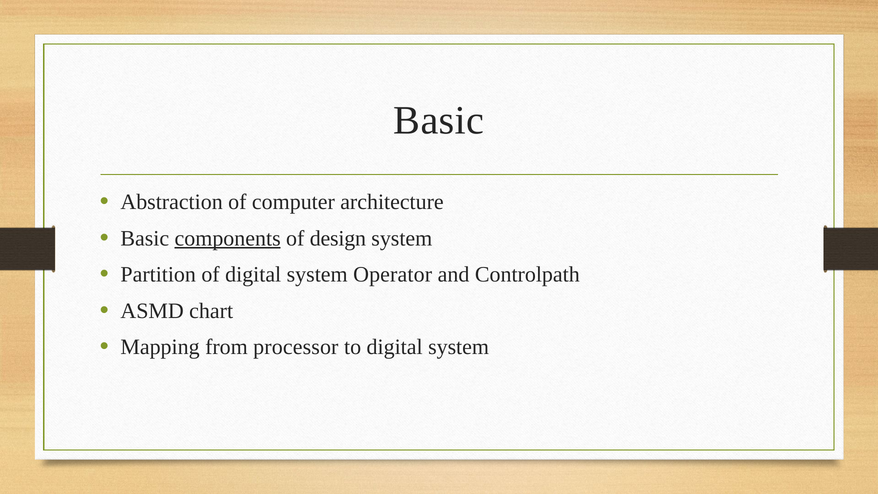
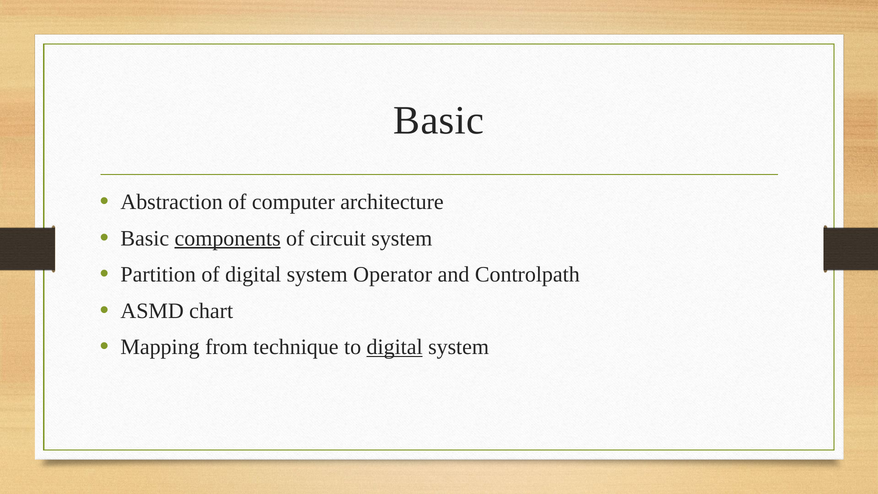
design: design -> circuit
processor: processor -> technique
digital at (395, 347) underline: none -> present
